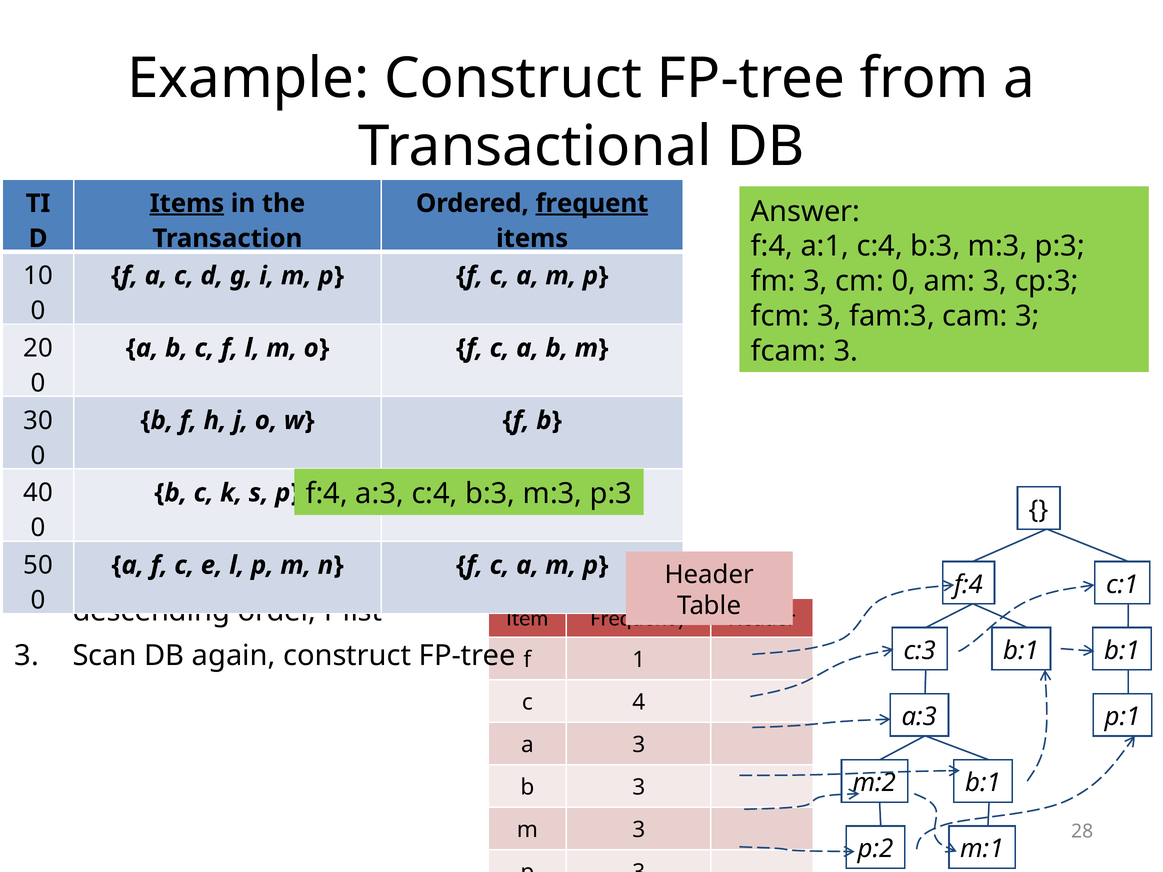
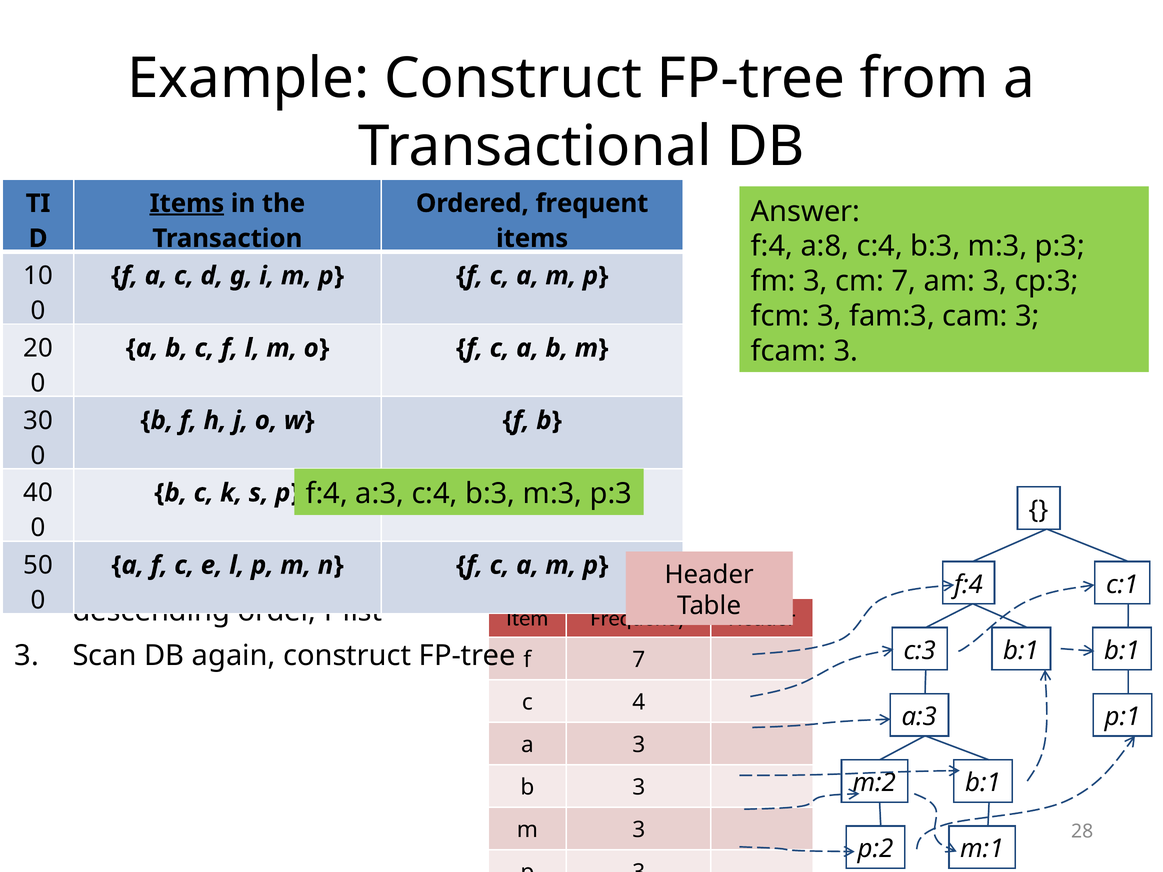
frequent at (592, 203) underline: present -> none
a:1: a:1 -> a:8
cm 0: 0 -> 7
f 1: 1 -> 7
